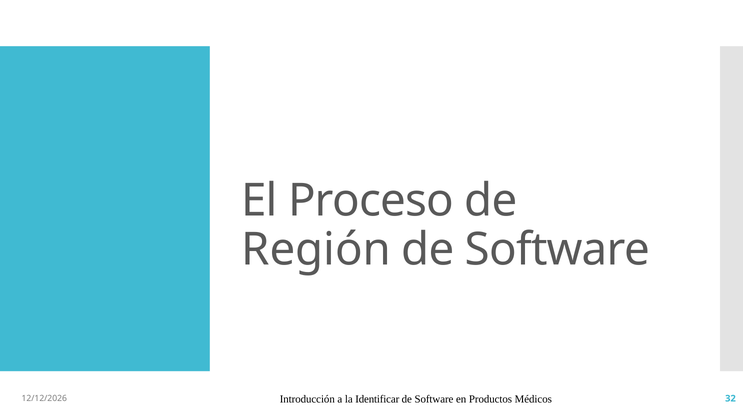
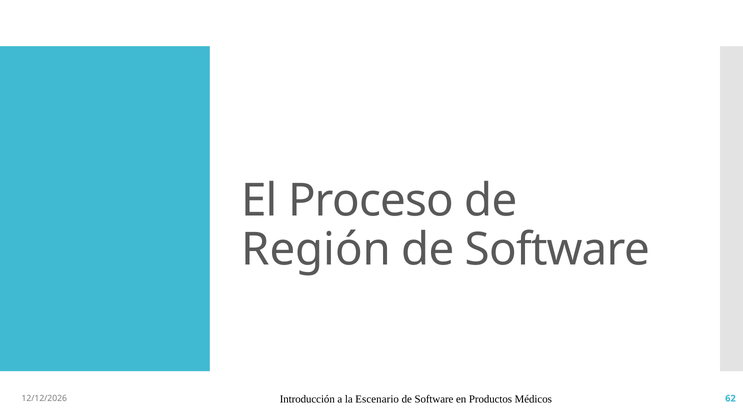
Identificar: Identificar -> Escenario
32: 32 -> 62
